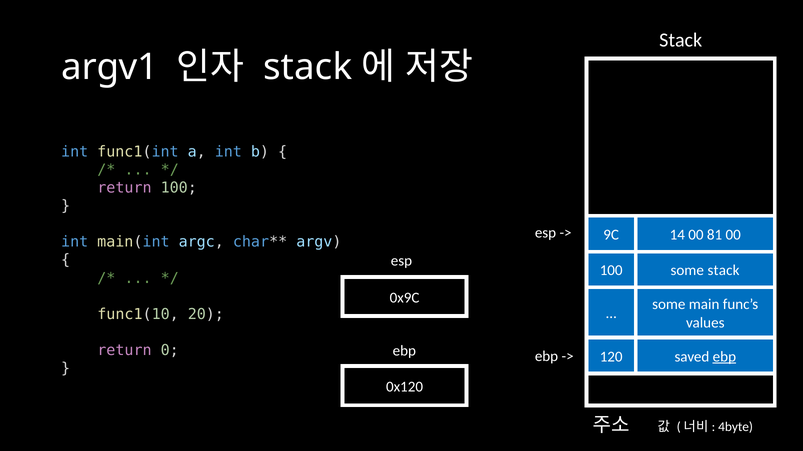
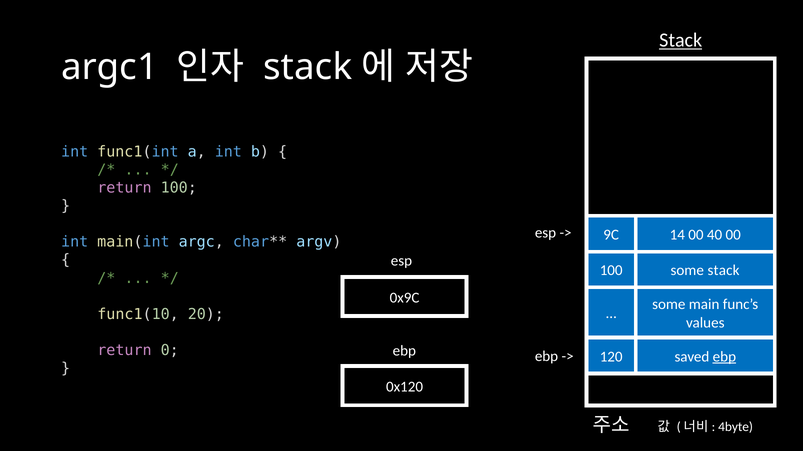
Stack at (681, 40) underline: none -> present
argv1: argv1 -> argc1
81: 81 -> 40
